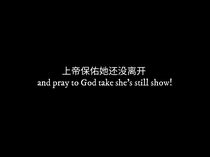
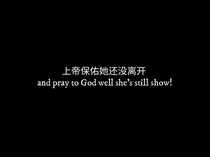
take: take -> well
